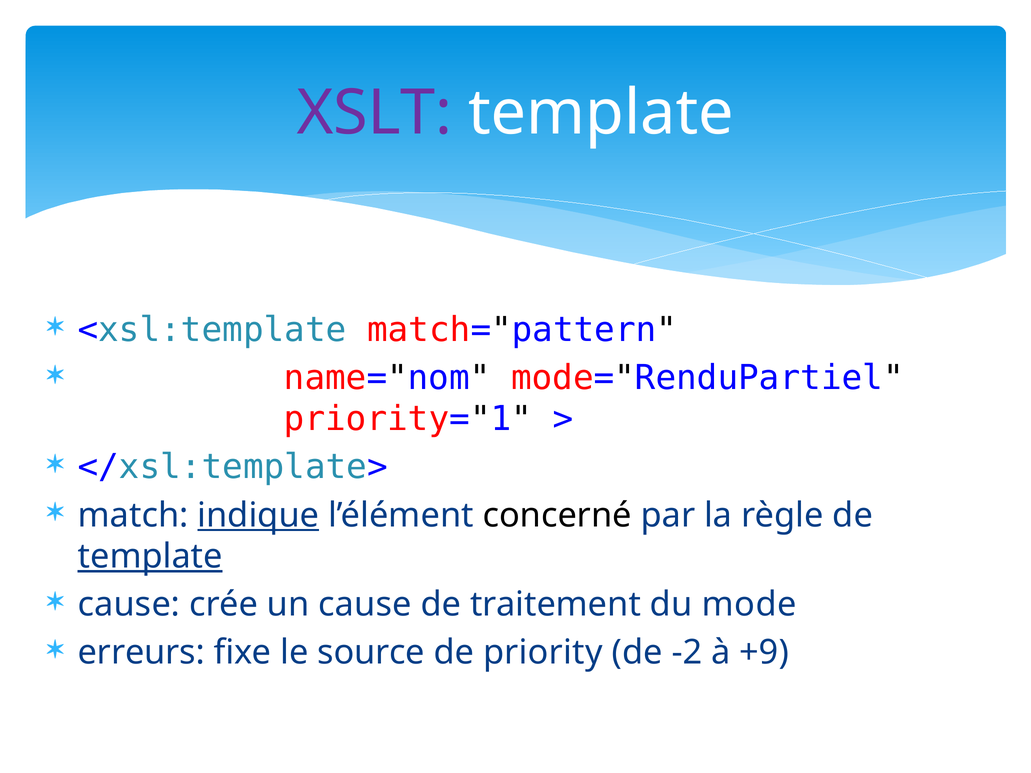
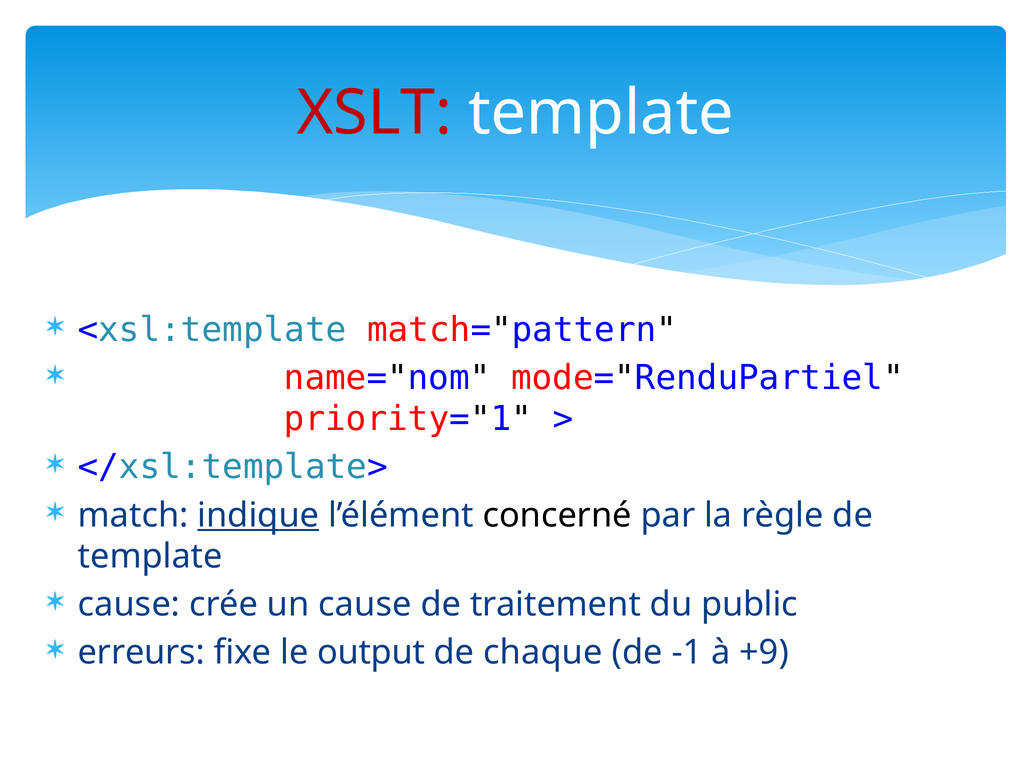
XSLT colour: purple -> red
template at (150, 557) underline: present -> none
mode: mode -> public
source: source -> output
priority: priority -> chaque
-2: -2 -> -1
